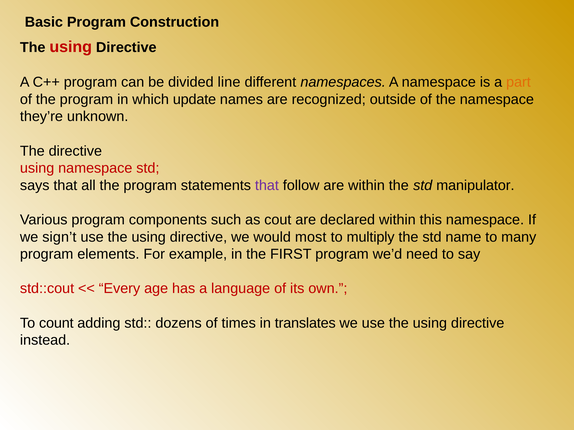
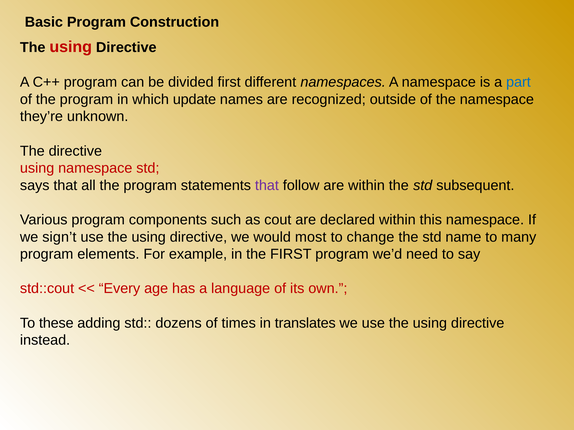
divided line: line -> first
part colour: orange -> blue
manipulator: manipulator -> subsequent
multiply: multiply -> change
count: count -> these
